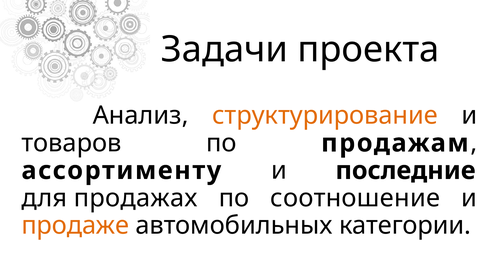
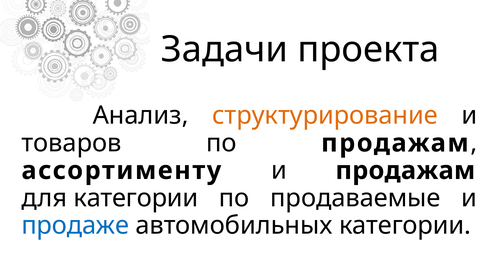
и последние: последние -> продажам
для продажах: продажах -> категории
соотношение: соотношение -> продаваемые
продаже colour: orange -> blue
